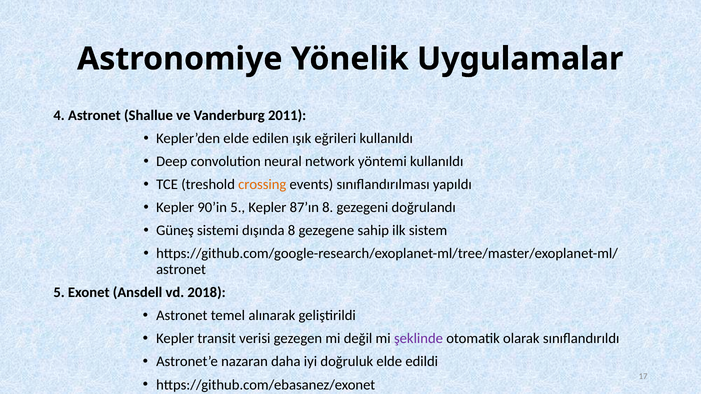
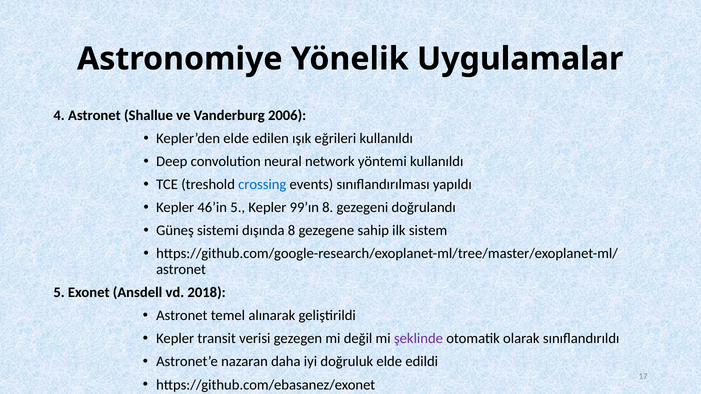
2011: 2011 -> 2006
crossing colour: orange -> blue
90’in: 90’in -> 46’in
87’ın: 87’ın -> 99’ın
